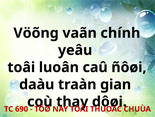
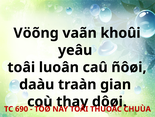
chính: chính -> khoûi
